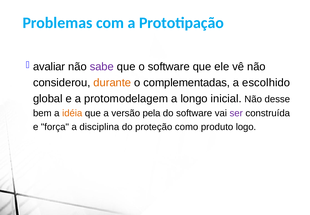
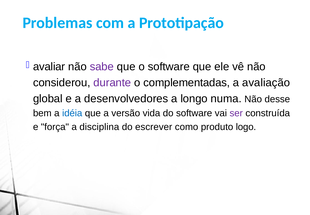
durante colour: orange -> purple
escolhido: escolhido -> avaliação
protomodelagem: protomodelagem -> desenvolvedores
inicial: inicial -> numa
idéia colour: orange -> blue
pela: pela -> vida
proteção: proteção -> escrever
